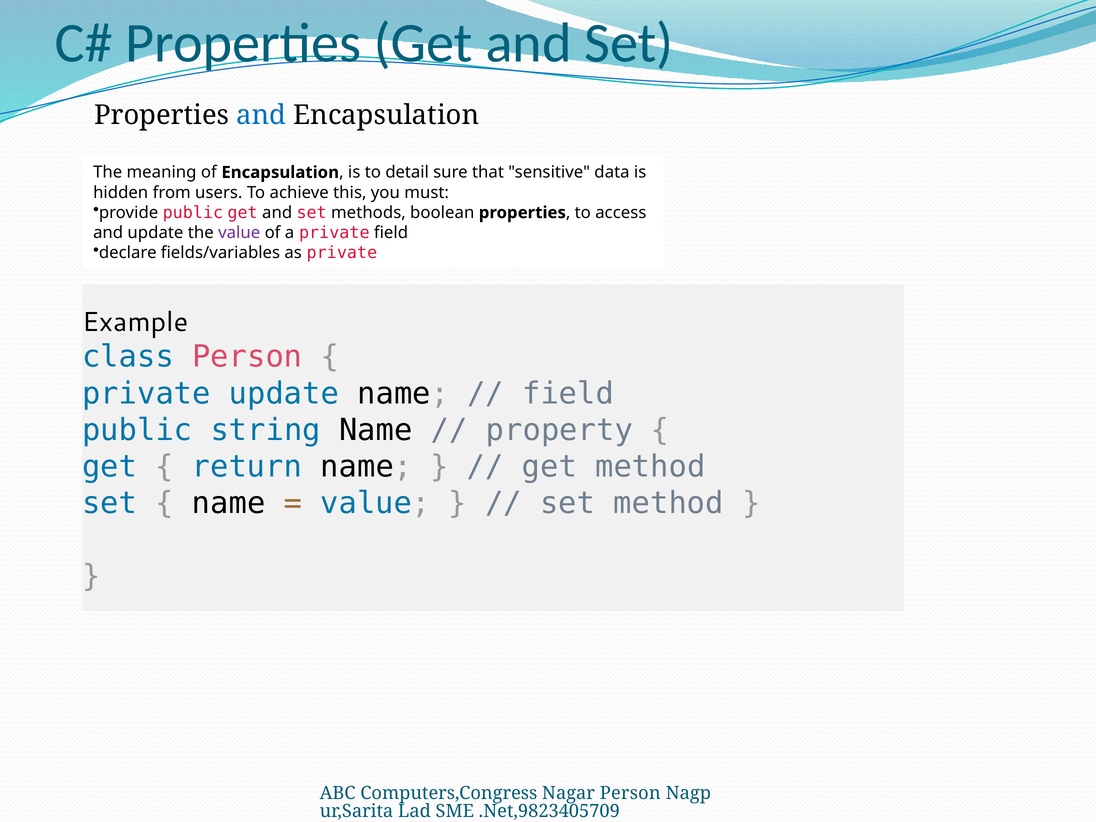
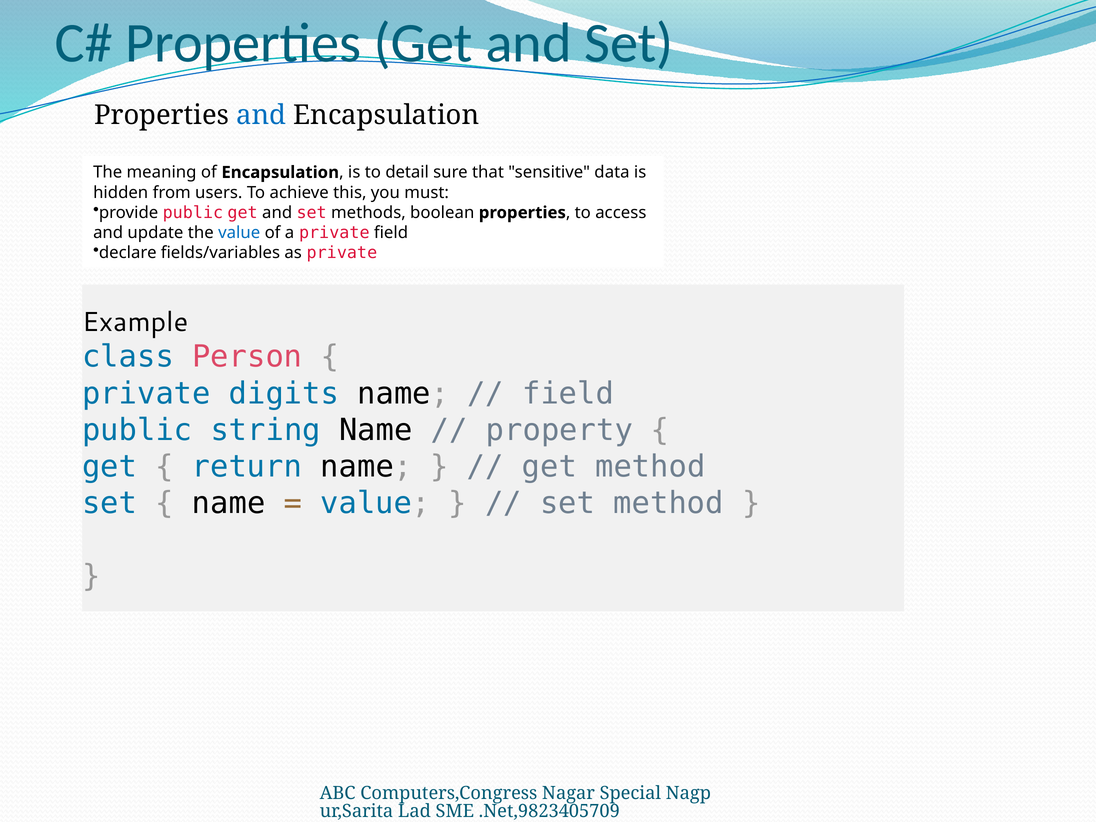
value at (239, 233) colour: purple -> blue
private update: update -> digits
Nagar Person: Person -> Special
